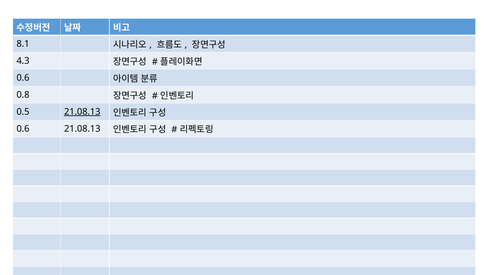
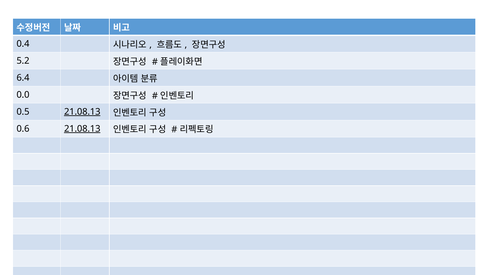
8.1: 8.1 -> 0.4
4.3: 4.3 -> 5.2
0.6 at (23, 78): 0.6 -> 6.4
0.8: 0.8 -> 0.0
21.08.13 at (82, 129) underline: none -> present
